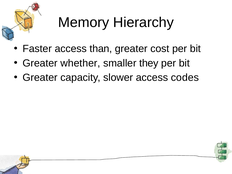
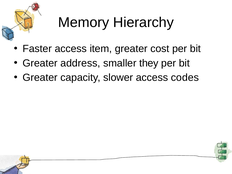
than: than -> item
whether: whether -> address
